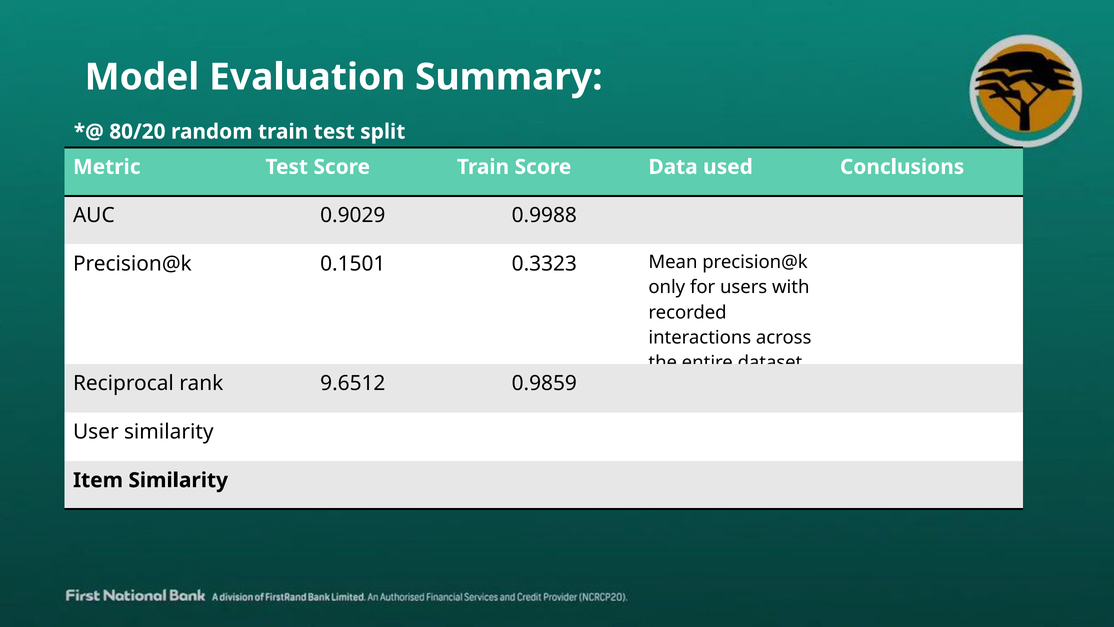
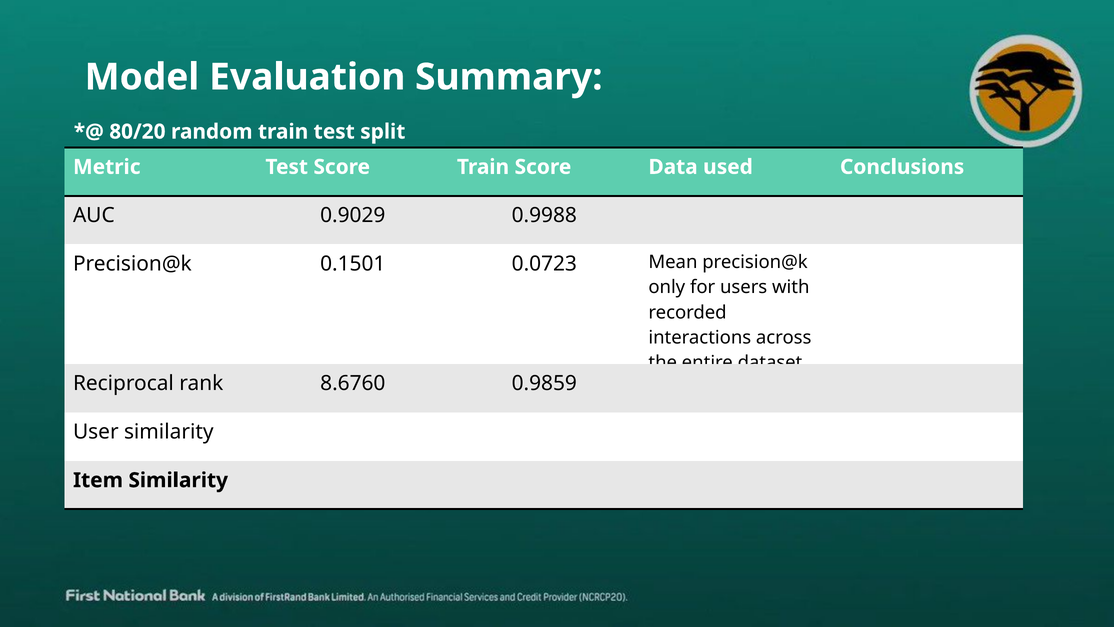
0.3323: 0.3323 -> 0.0723
9.6512: 9.6512 -> 8.6760
